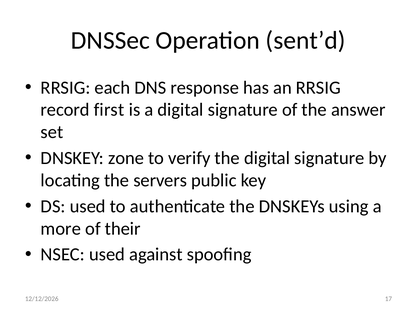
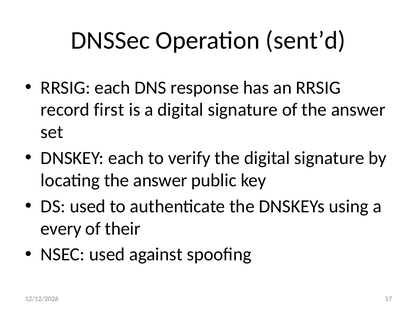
DNSKEY zone: zone -> each
locating the servers: servers -> answer
more: more -> every
